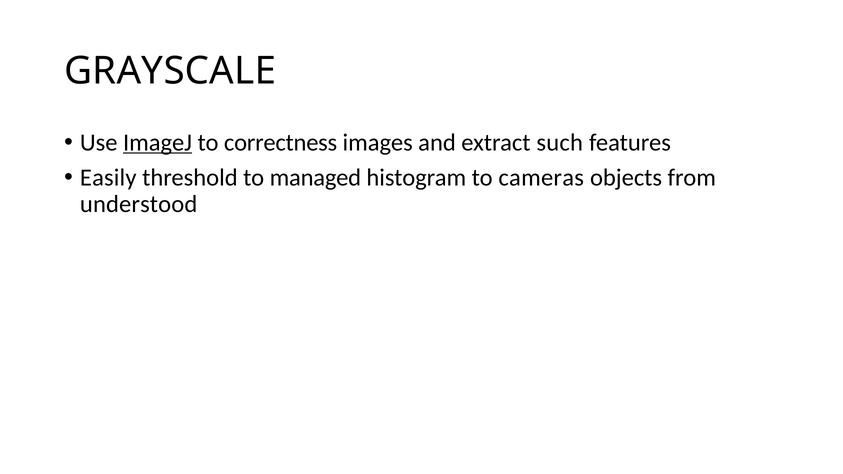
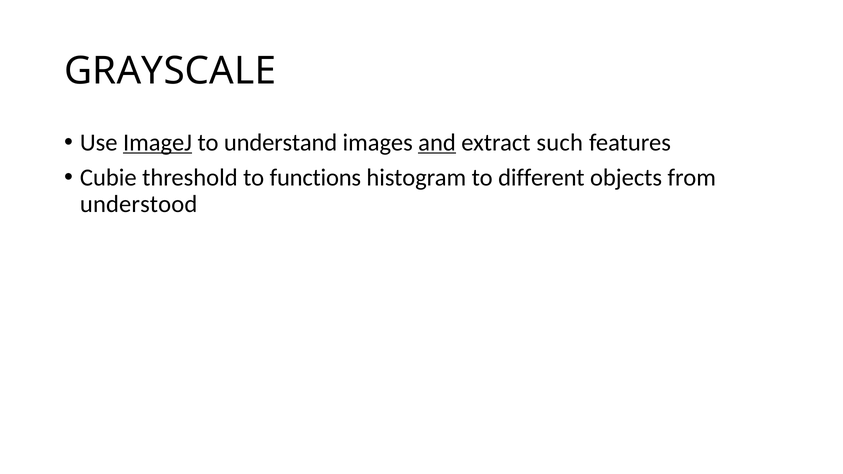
correctness: correctness -> understand
and underline: none -> present
Easily: Easily -> Cubie
managed: managed -> functions
cameras: cameras -> different
